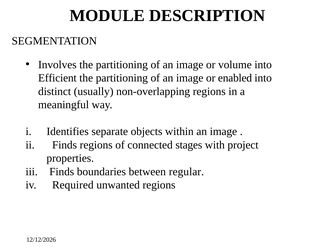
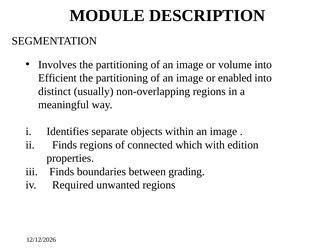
stages: stages -> which
project: project -> edition
regular: regular -> grading
